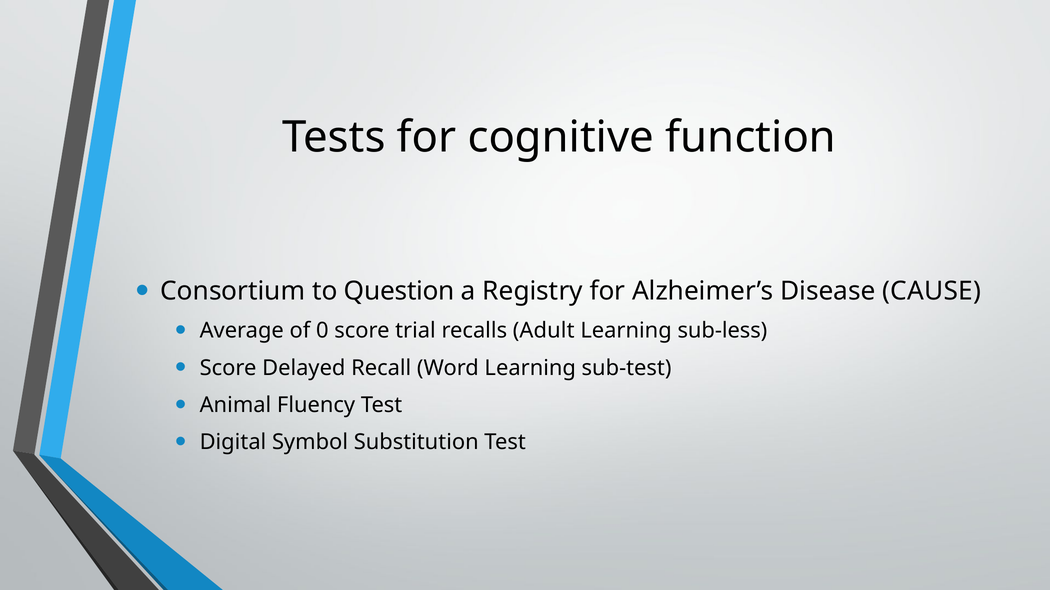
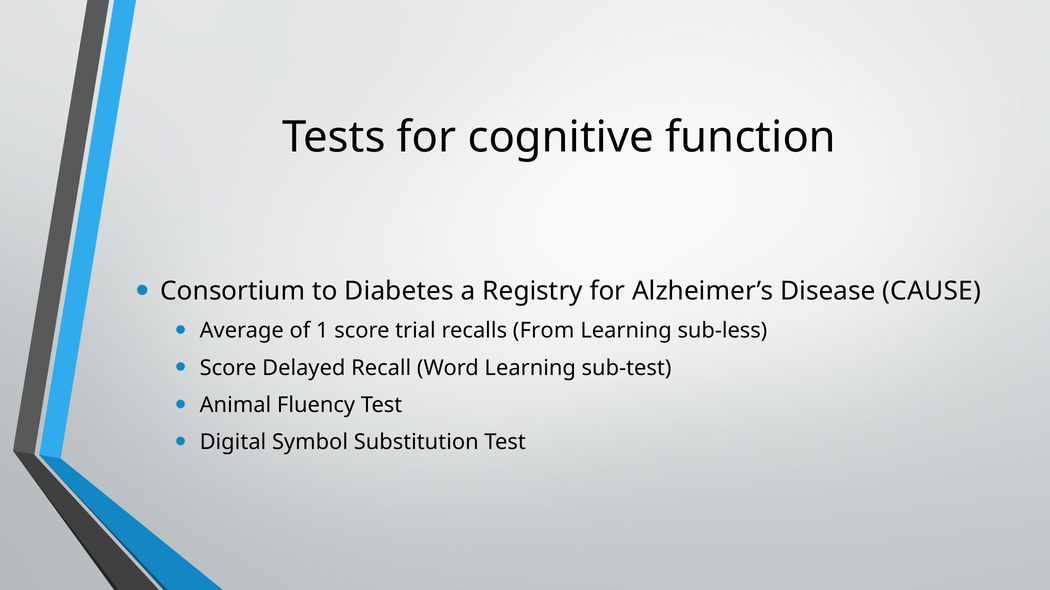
Question: Question -> Diabetes
0: 0 -> 1
Adult: Adult -> From
